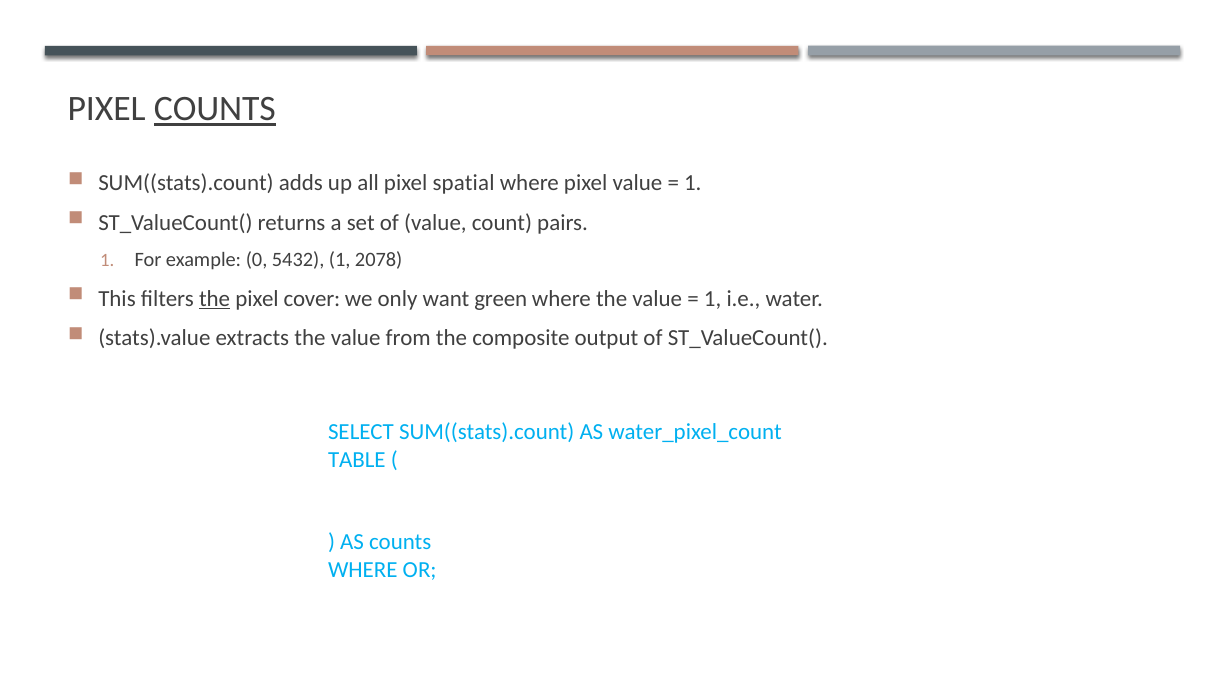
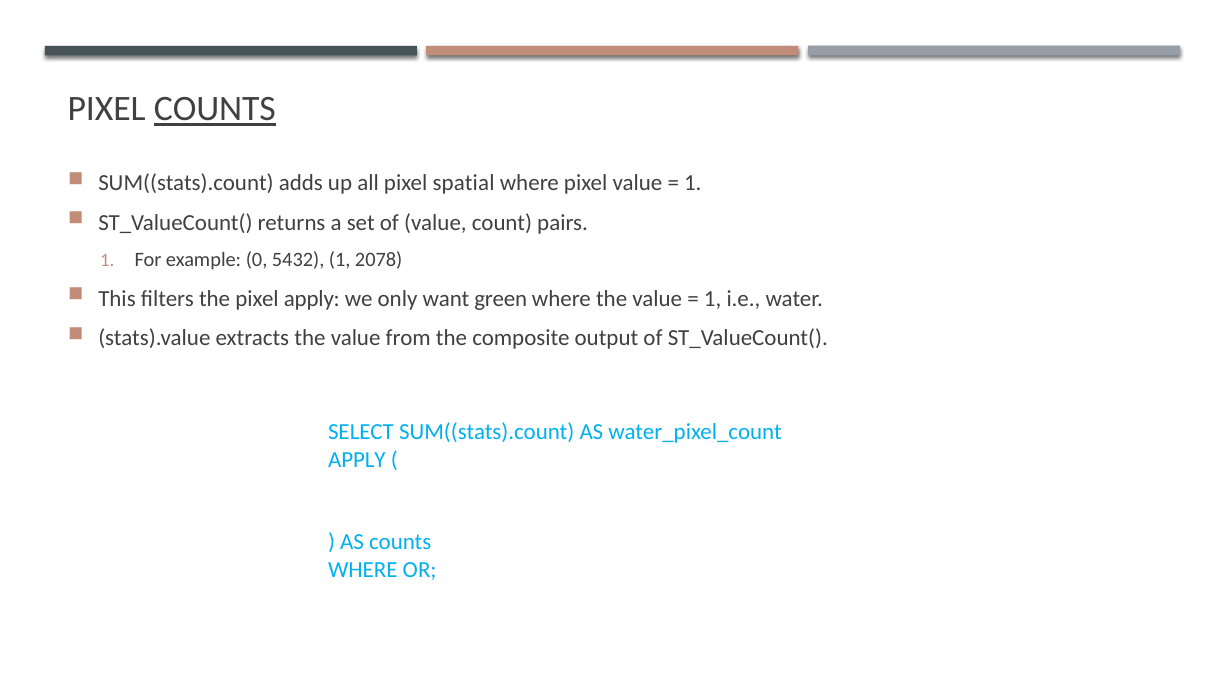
the at (215, 299) underline: present -> none
pixel cover: cover -> apply
TABLE at (357, 459): TABLE -> APPLY
